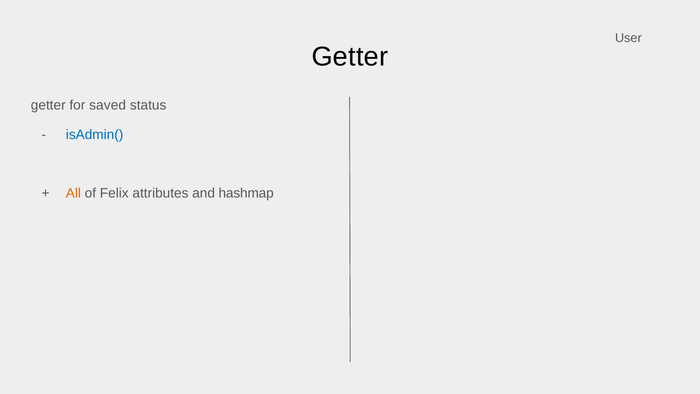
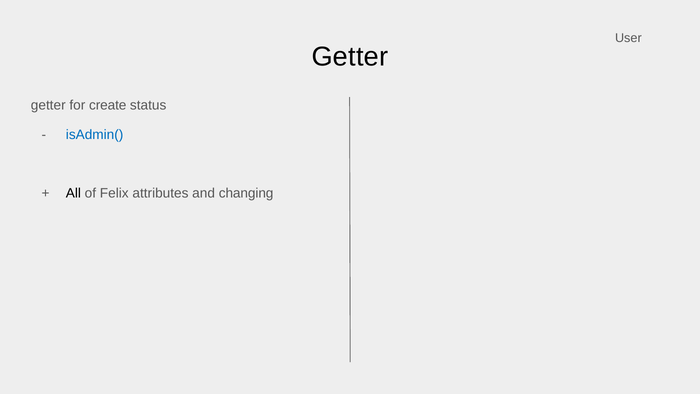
saved: saved -> create
All colour: orange -> black
hashmap: hashmap -> changing
